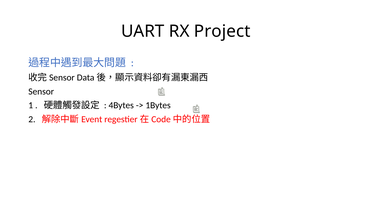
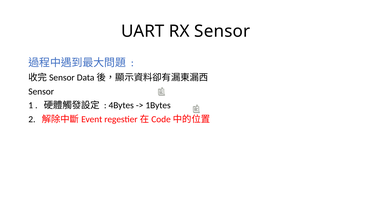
RX Project: Project -> Sensor
